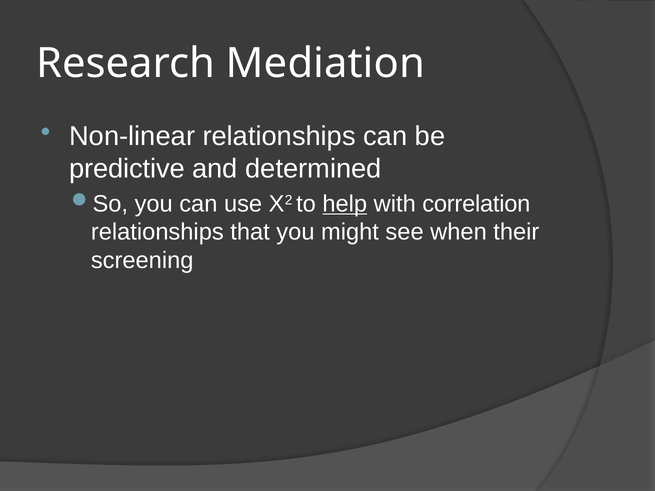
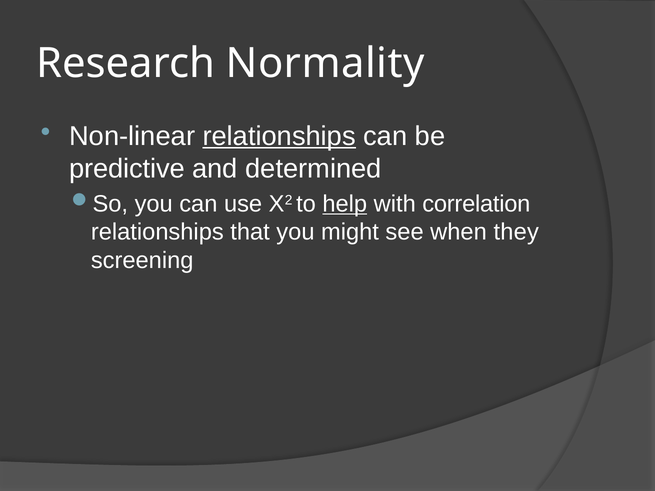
Mediation: Mediation -> Normality
relationships at (279, 136) underline: none -> present
their: their -> they
